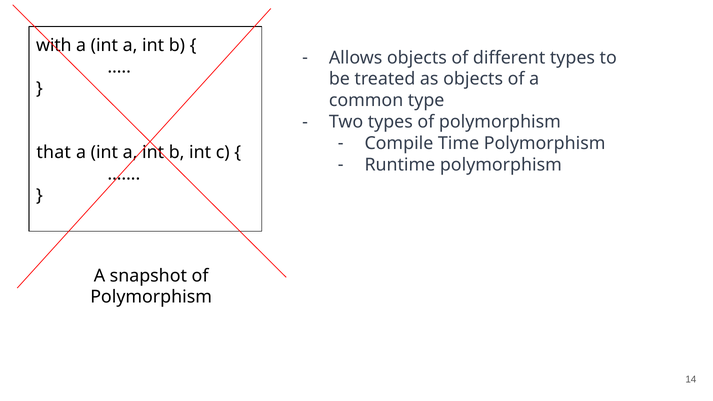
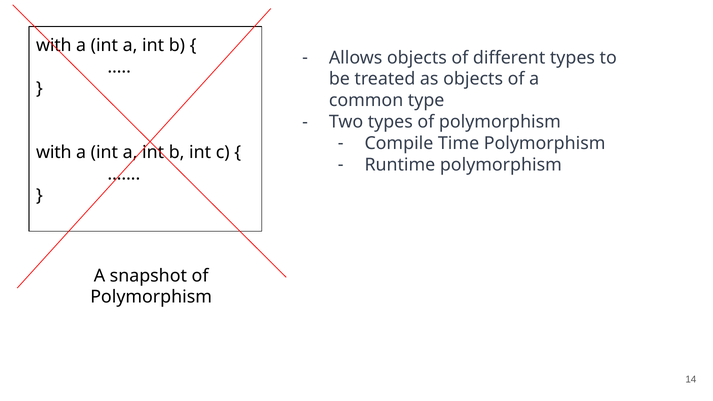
that at (54, 152): that -> with
